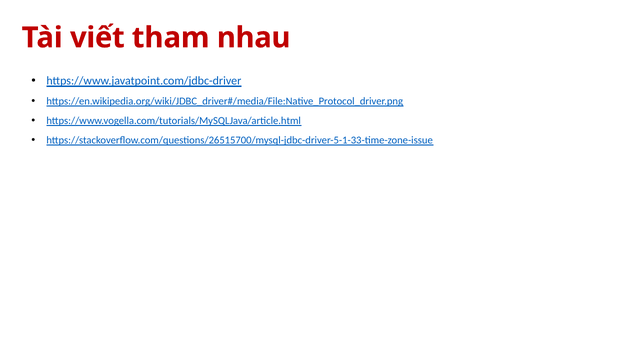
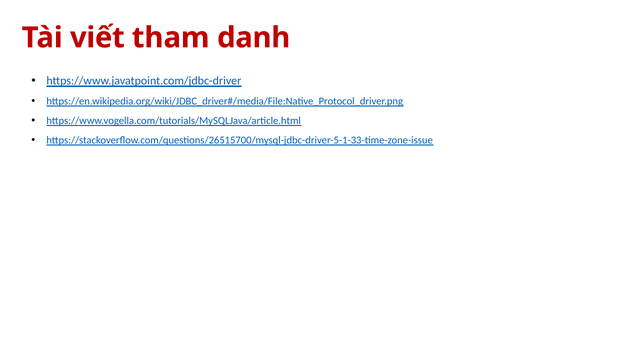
nhau: nhau -> danh
